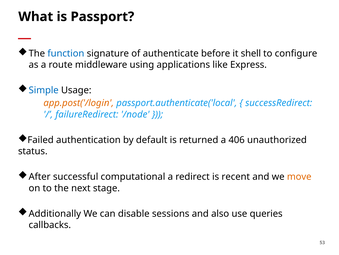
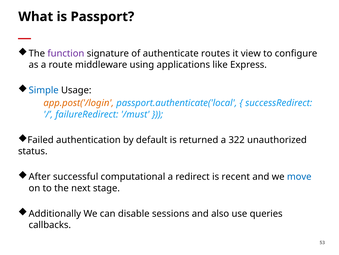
function colour: blue -> purple
before: before -> routes
shell: shell -> view
/node: /node -> /must
406: 406 -> 322
move colour: orange -> blue
